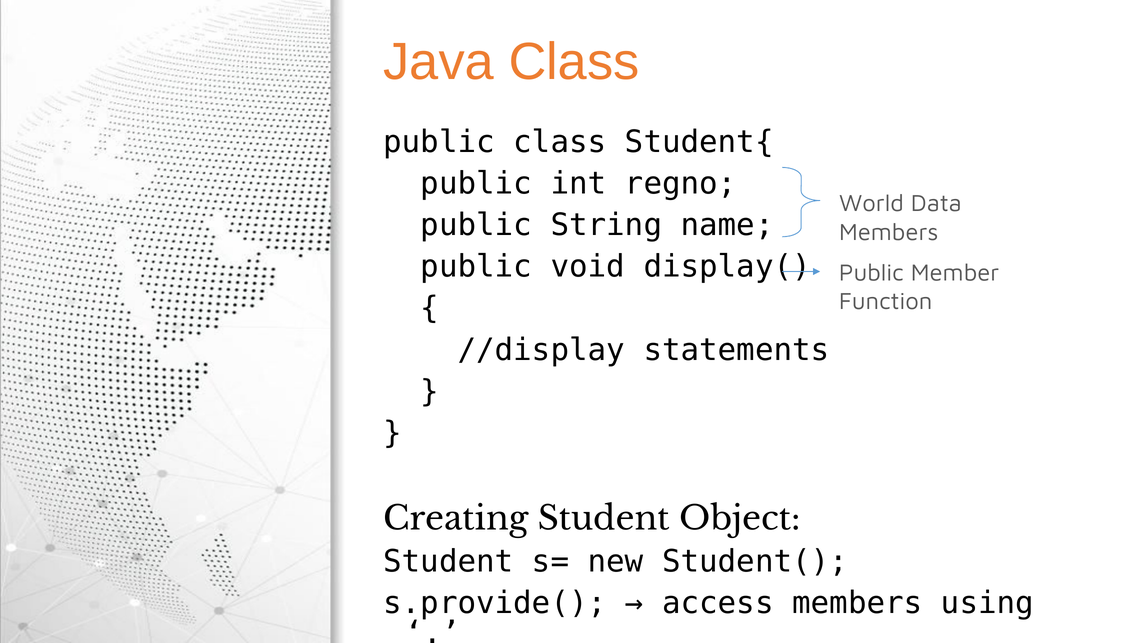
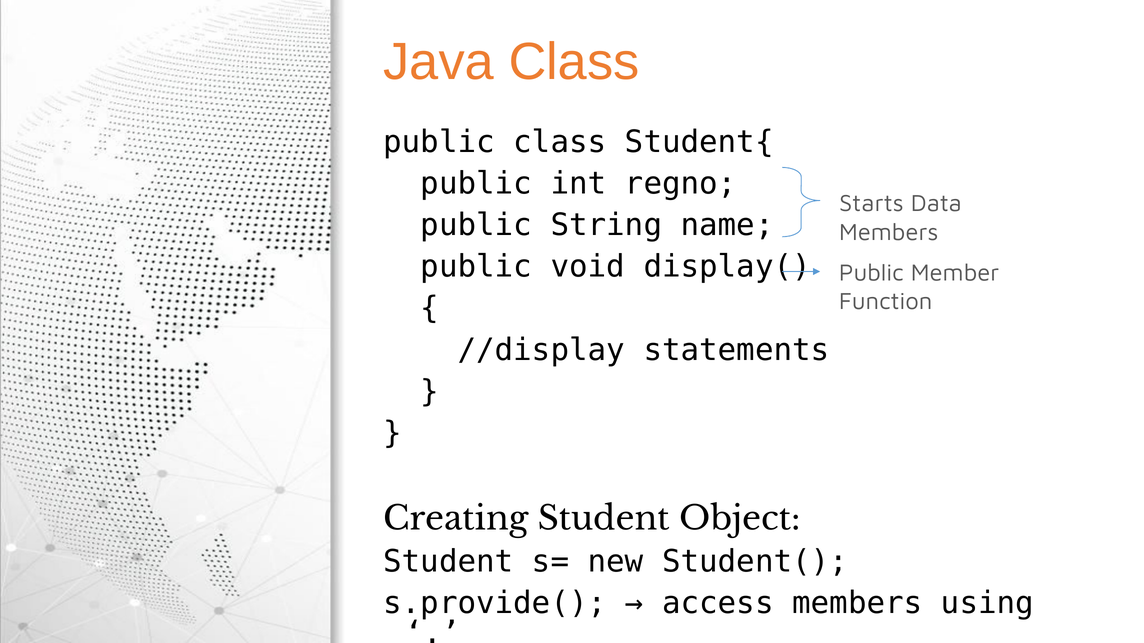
World: World -> Starts
